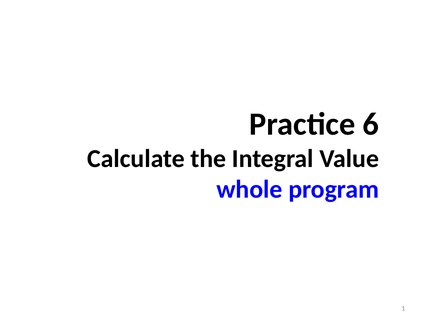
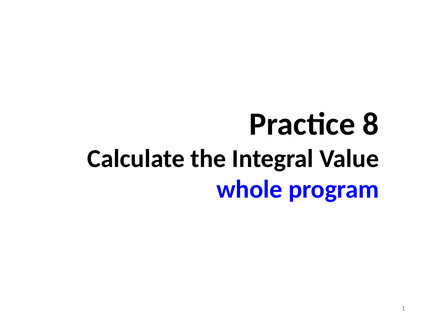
6: 6 -> 8
